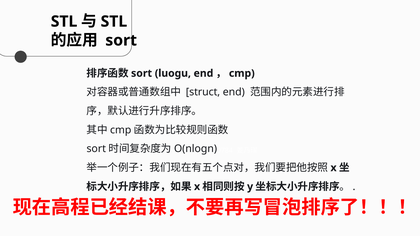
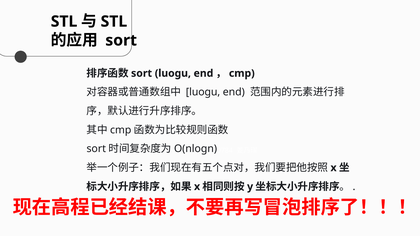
struct at (203, 92): struct -> luogu
